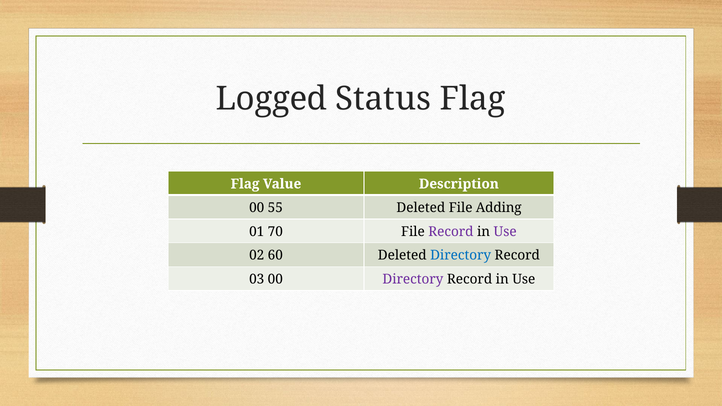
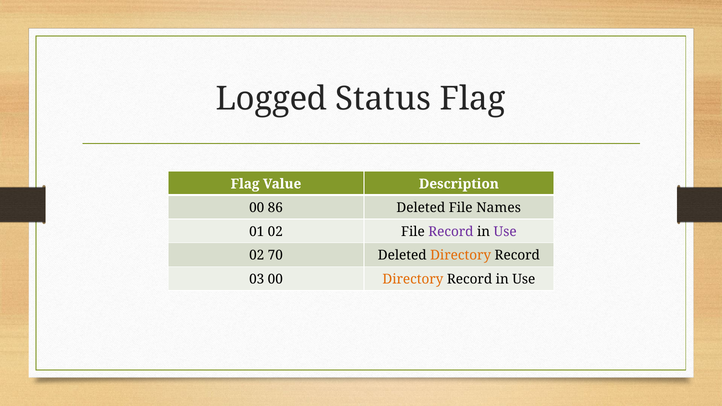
55: 55 -> 86
Adding: Adding -> Names
01 70: 70 -> 02
60: 60 -> 70
Directory at (461, 256) colour: blue -> orange
Directory at (413, 279) colour: purple -> orange
